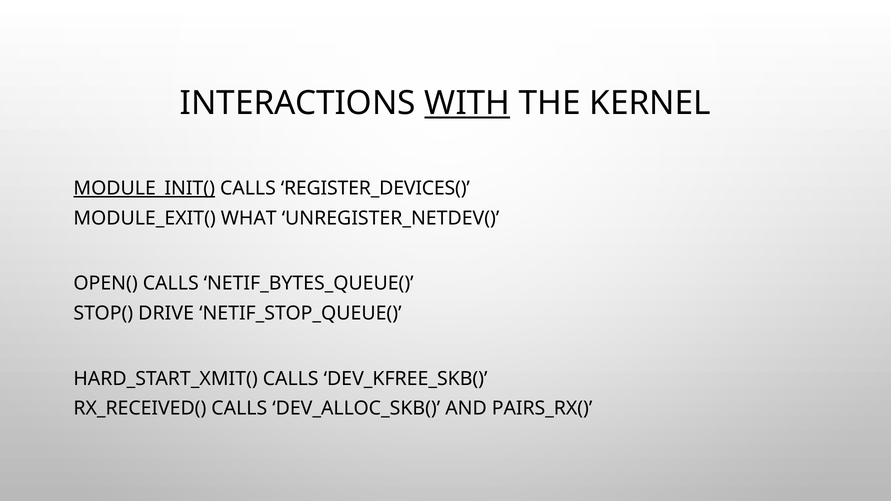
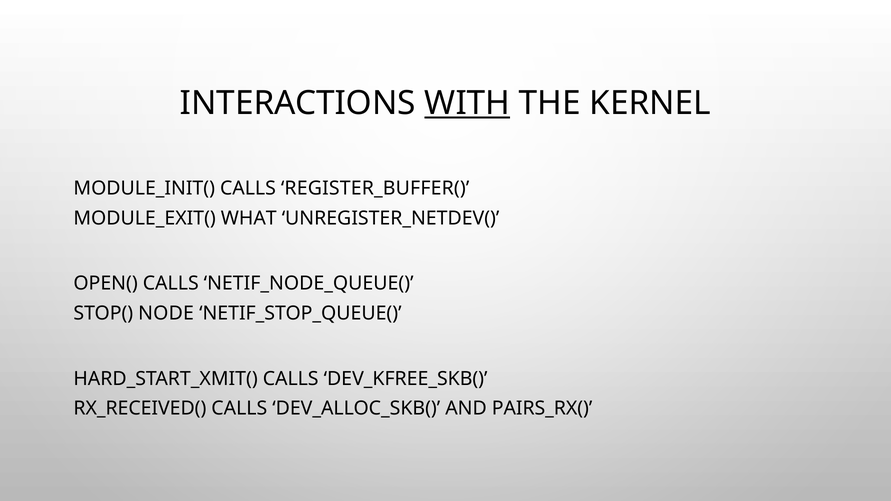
MODULE_INIT( underline: present -> none
REGISTER_DEVICES(: REGISTER_DEVICES( -> REGISTER_BUFFER(
NETIF_BYTES_QUEUE(: NETIF_BYTES_QUEUE( -> NETIF_NODE_QUEUE(
DRIVE: DRIVE -> NODE
